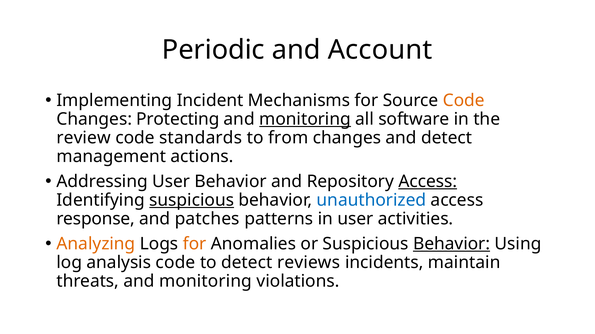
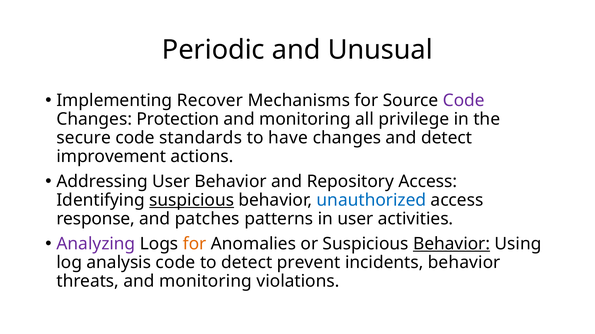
Account: Account -> Unusual
Incident: Incident -> Recover
Code at (464, 101) colour: orange -> purple
Protecting: Protecting -> Protection
monitoring at (305, 119) underline: present -> none
software: software -> privilege
review: review -> secure
from: from -> have
management: management -> improvement
Access at (428, 182) underline: present -> none
Analyzing colour: orange -> purple
reviews: reviews -> prevent
incidents maintain: maintain -> behavior
